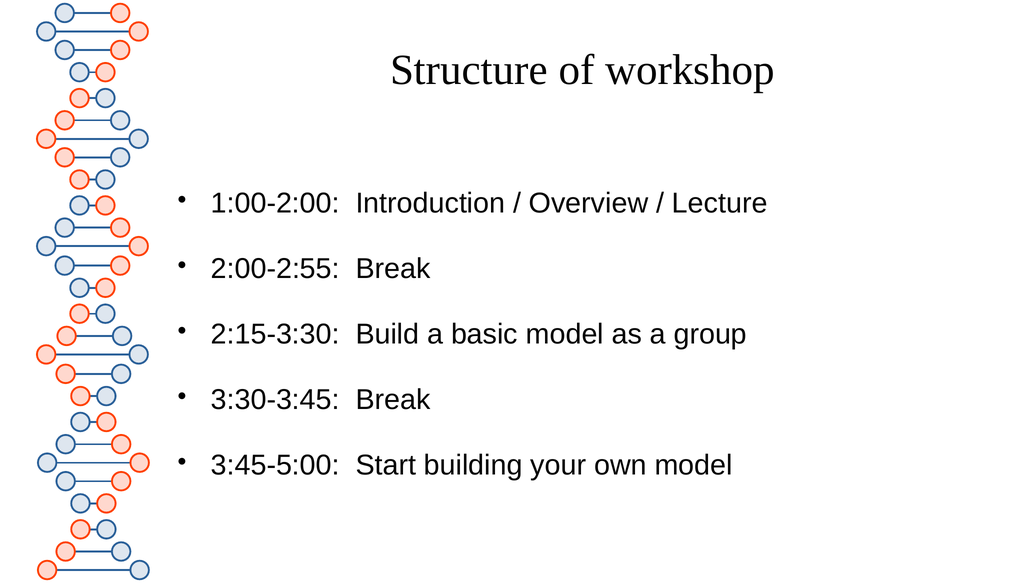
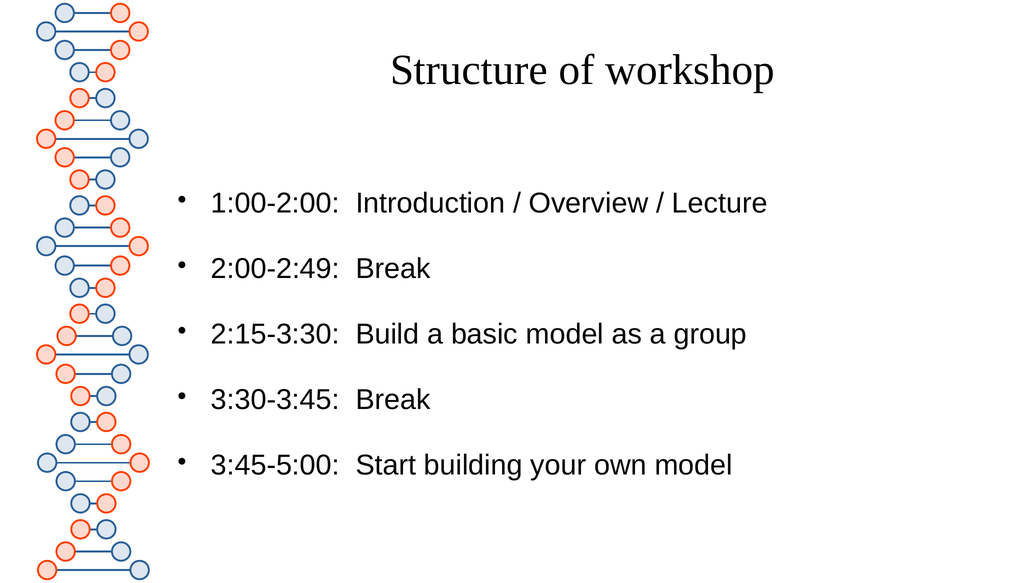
2:00-2:55: 2:00-2:55 -> 2:00-2:49
